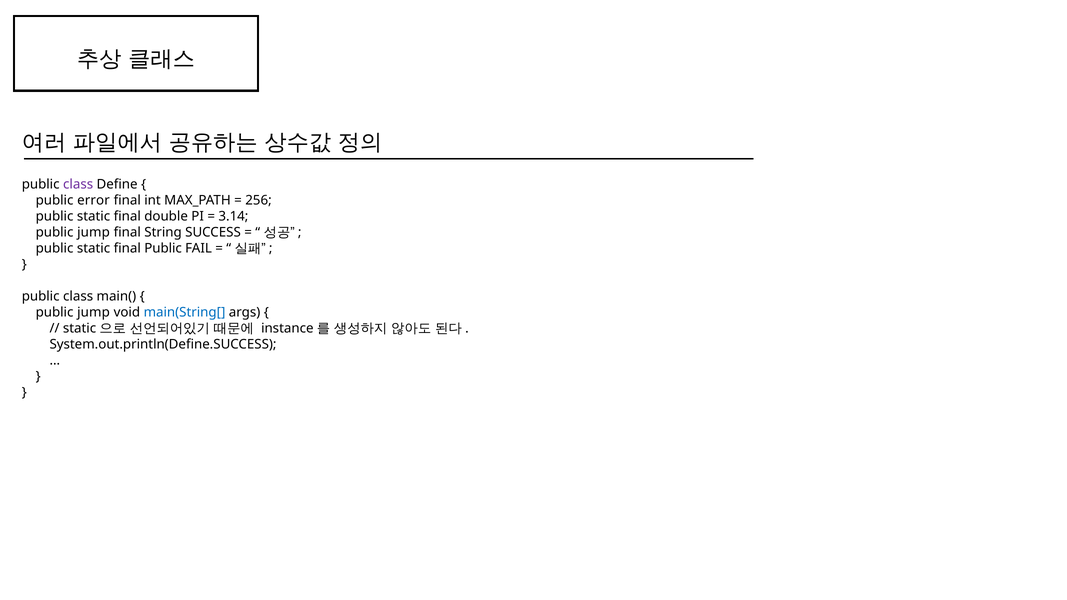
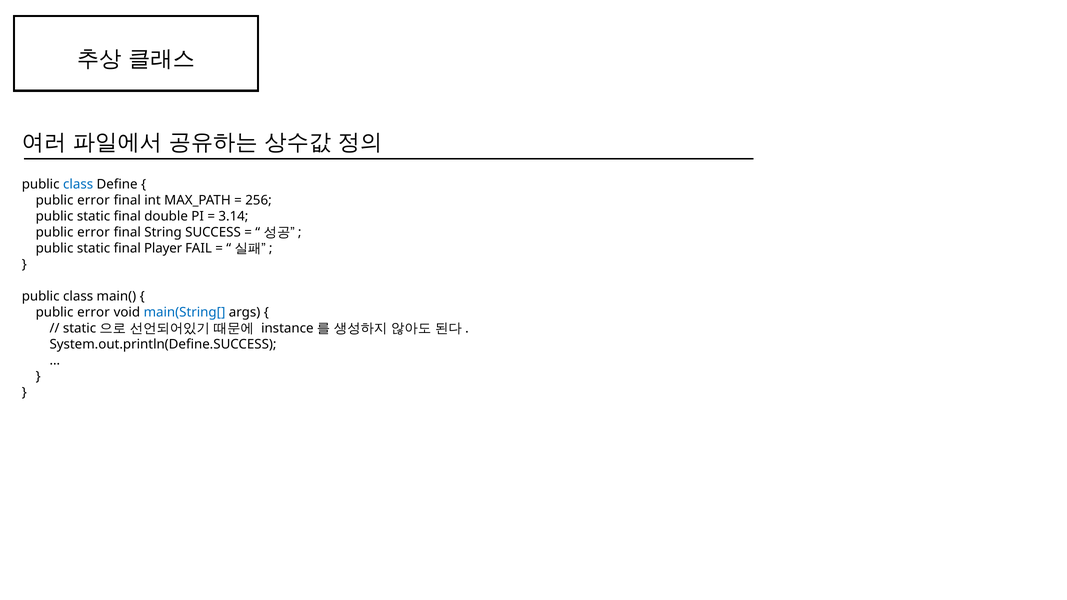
class at (78, 185) colour: purple -> blue
jump at (94, 233): jump -> error
final Public: Public -> Player
jump at (94, 313): jump -> error
